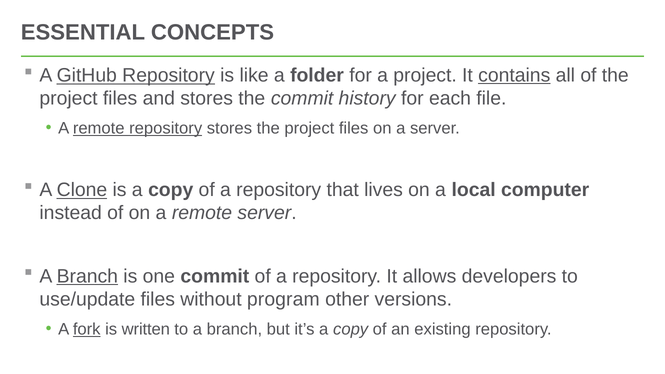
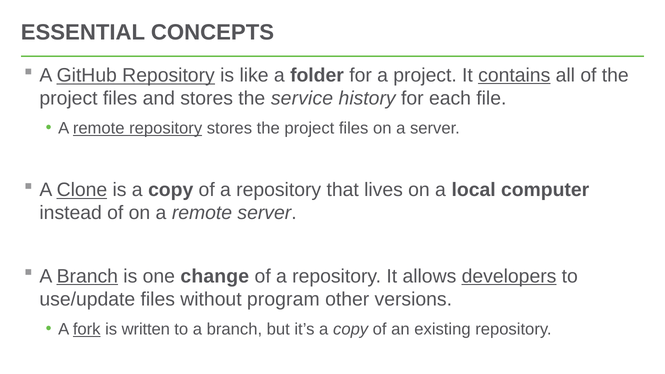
the commit: commit -> service
one commit: commit -> change
developers underline: none -> present
